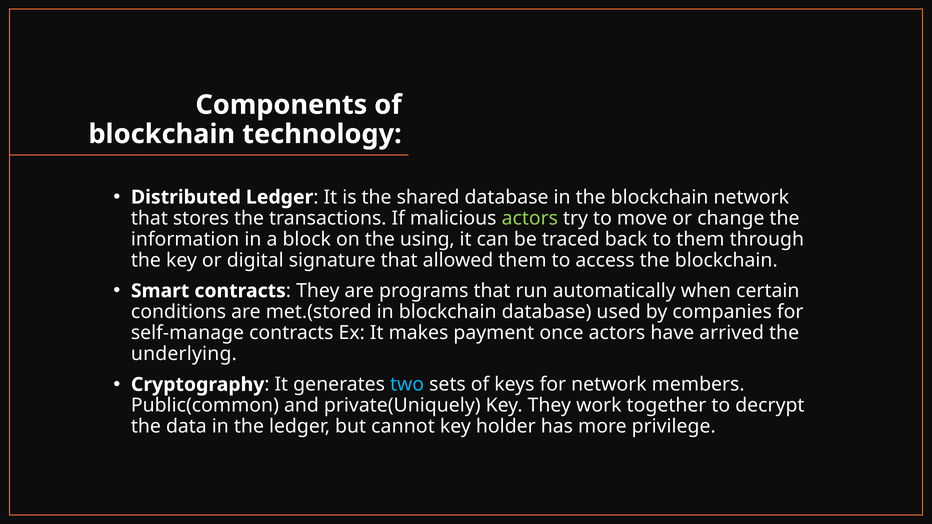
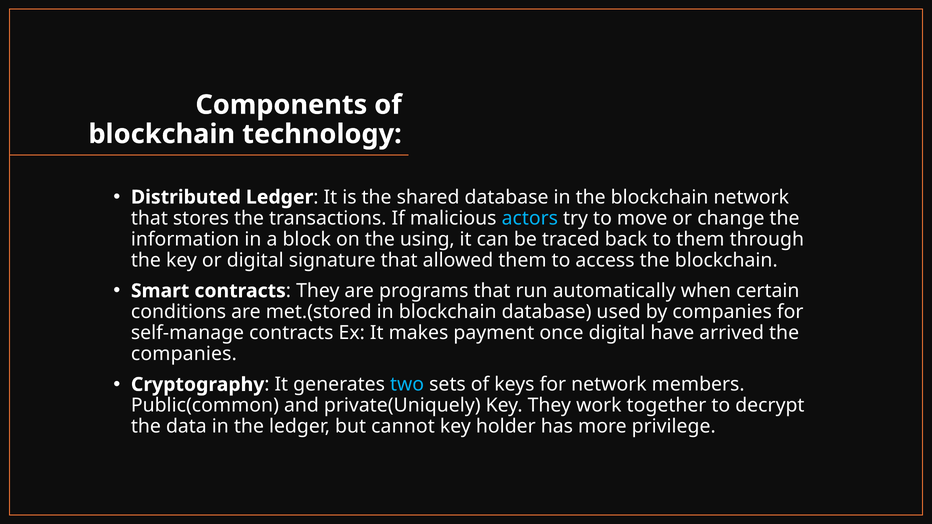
actors at (530, 218) colour: light green -> light blue
once actors: actors -> digital
underlying at (184, 354): underlying -> companies
